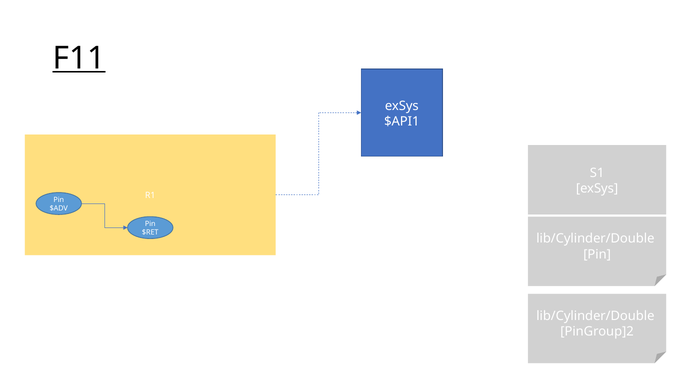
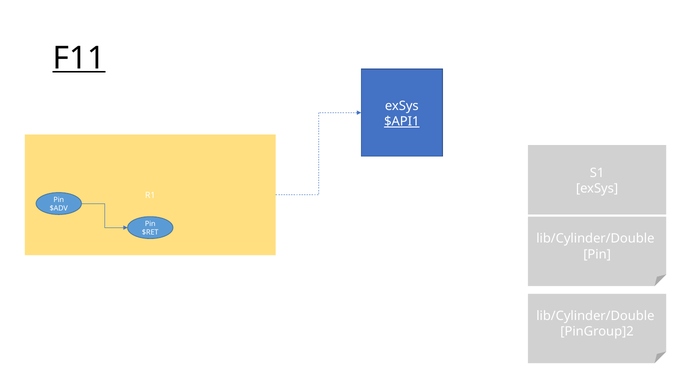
$API1 underline: none -> present
